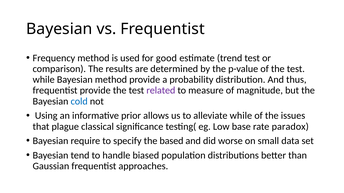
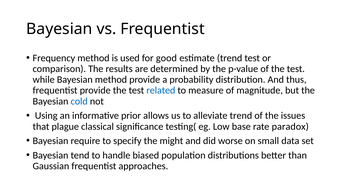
related colour: purple -> blue
alleviate while: while -> trend
based: based -> might
